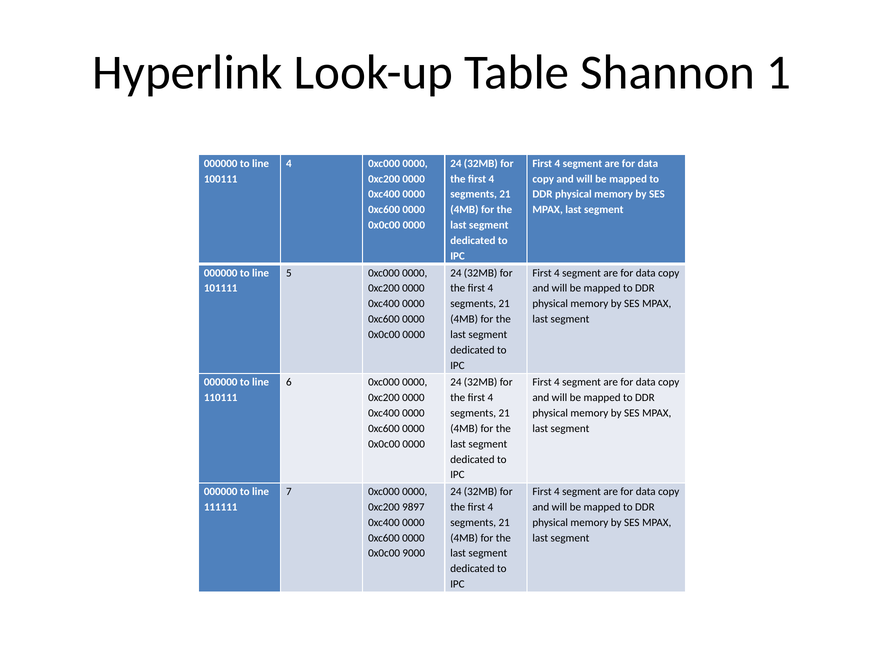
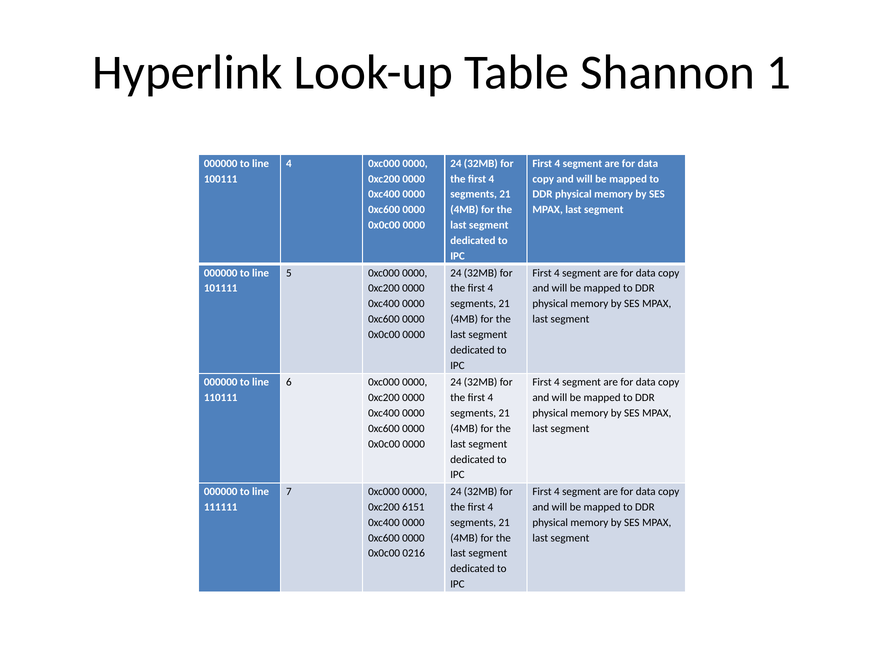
9897: 9897 -> 6151
9000: 9000 -> 0216
